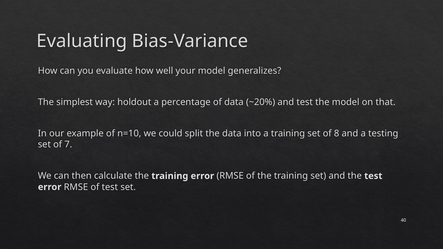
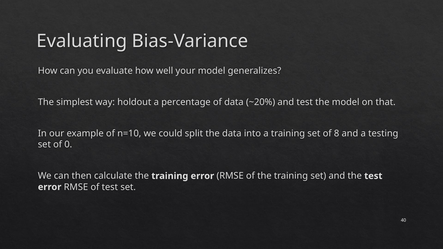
7: 7 -> 0
